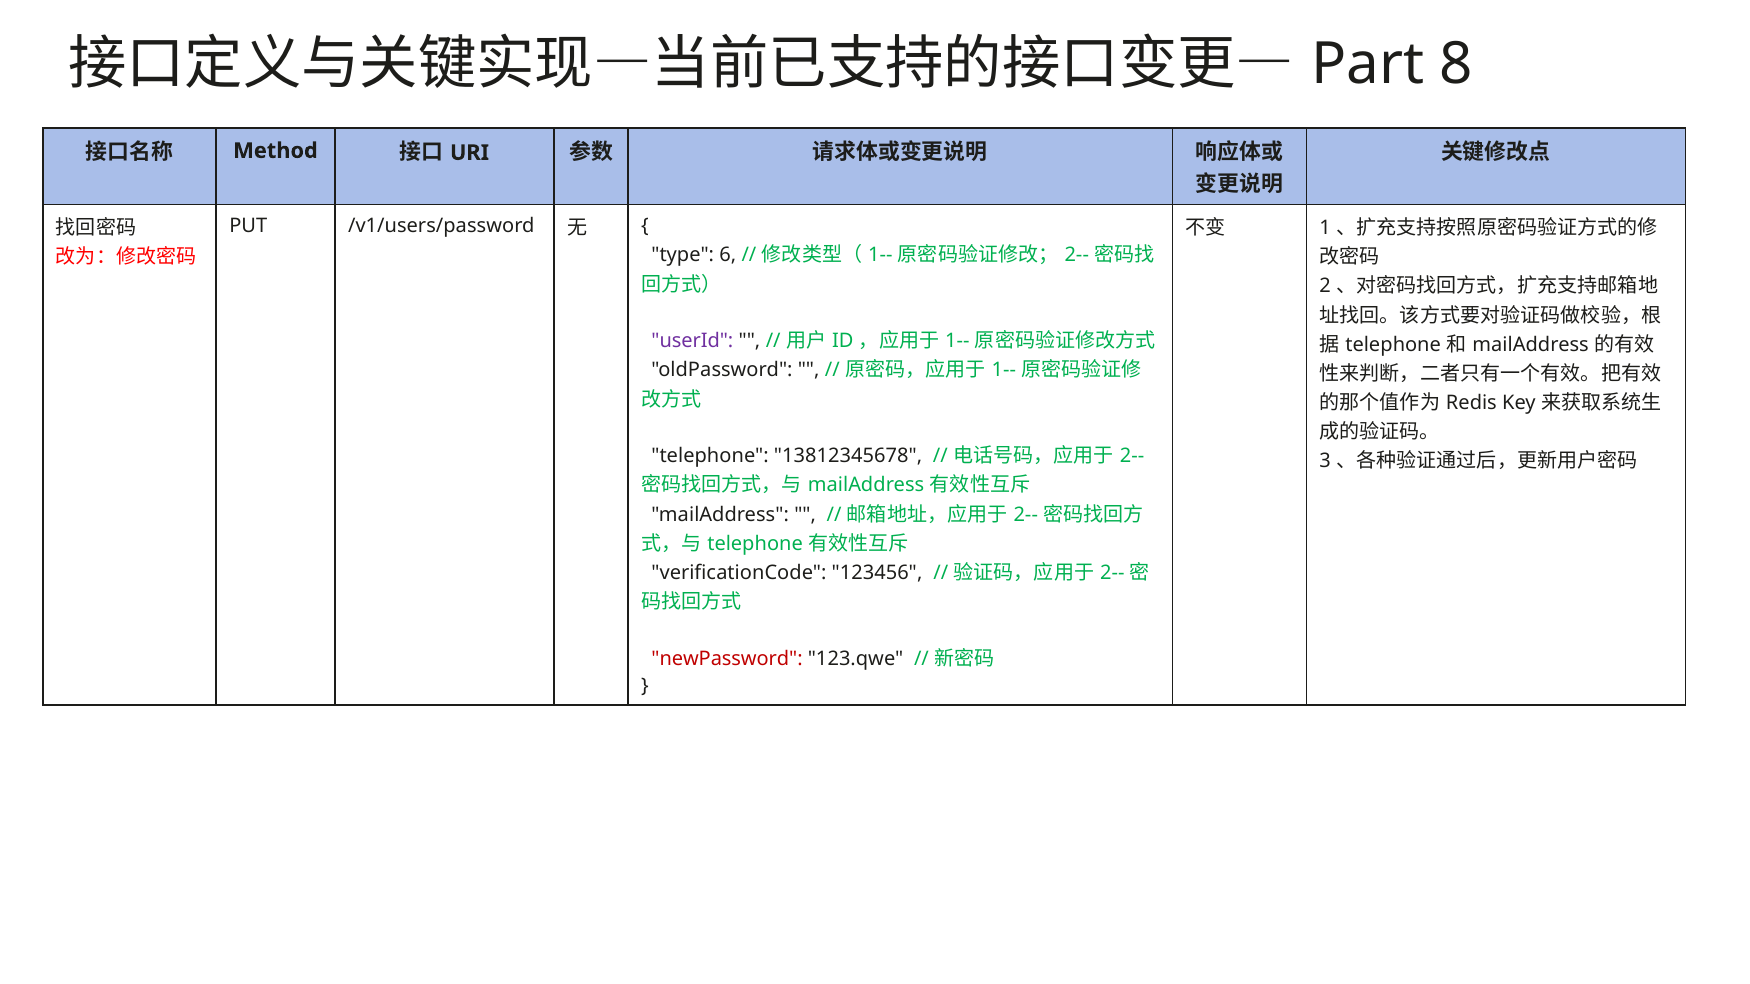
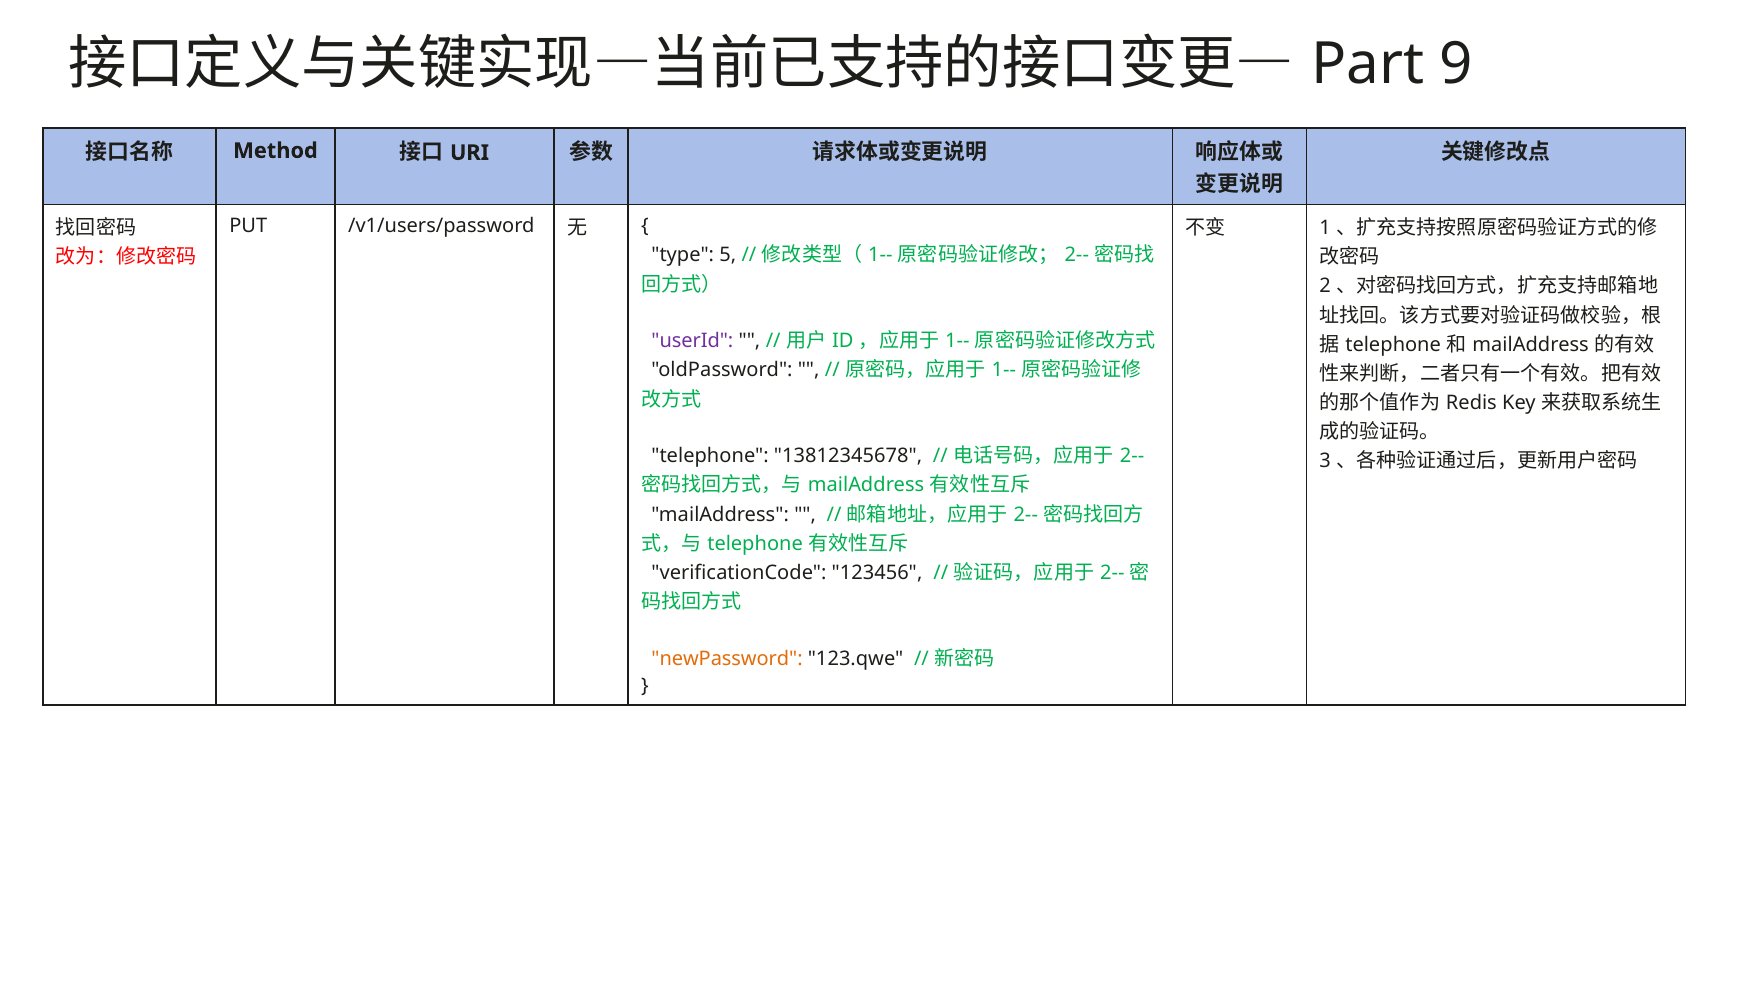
8: 8 -> 9
6: 6 -> 5
newPassword colour: red -> orange
